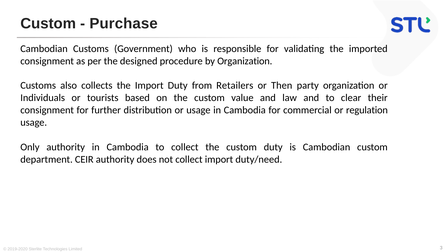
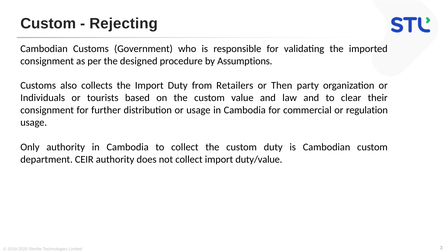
Purchase: Purchase -> Rejecting
by Organization: Organization -> Assumptions
duty/need: duty/need -> duty/value
